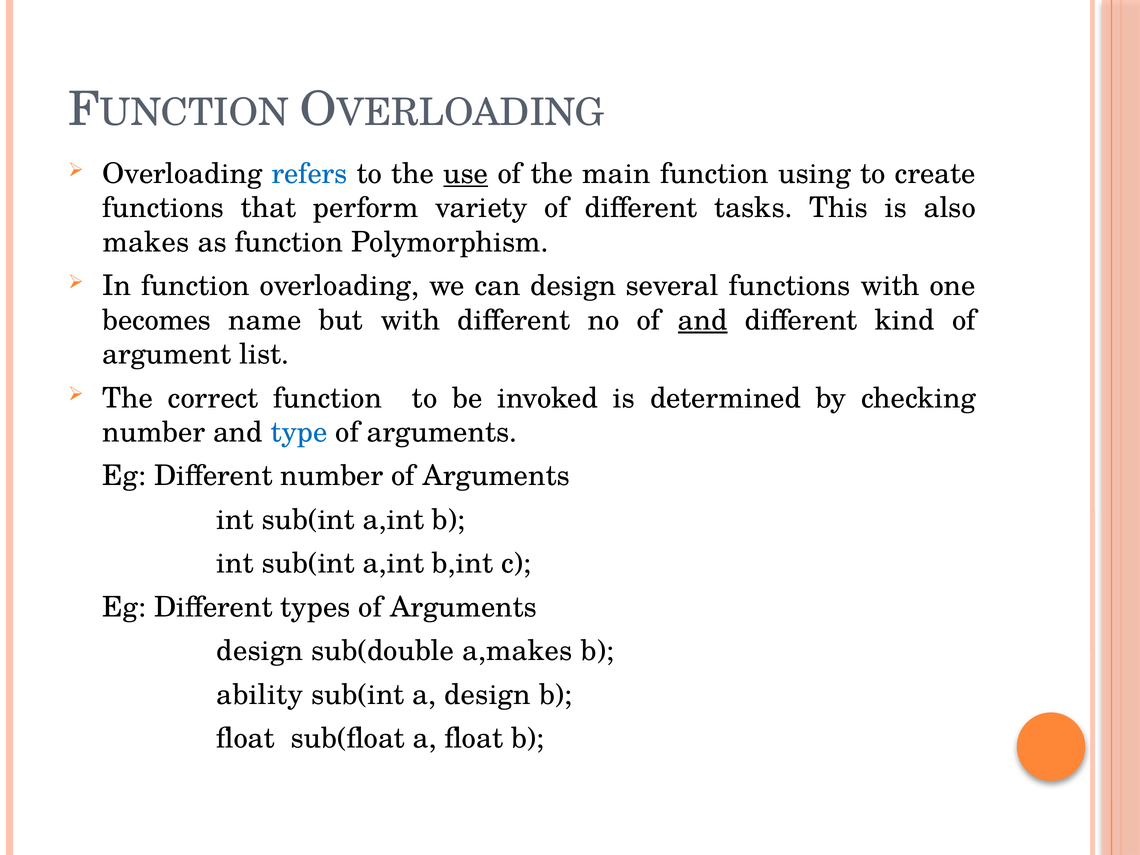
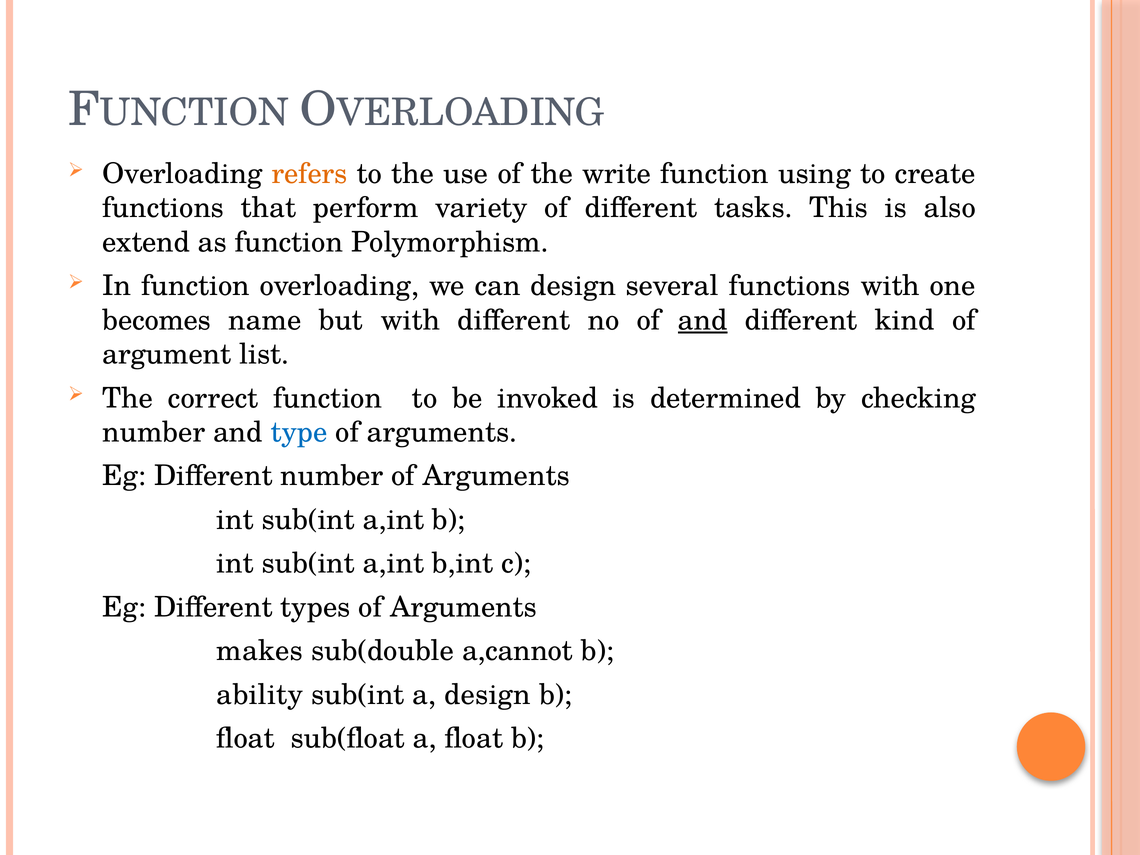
refers colour: blue -> orange
use underline: present -> none
main: main -> write
makes: makes -> extend
design at (260, 651): design -> makes
a,makes: a,makes -> a,cannot
